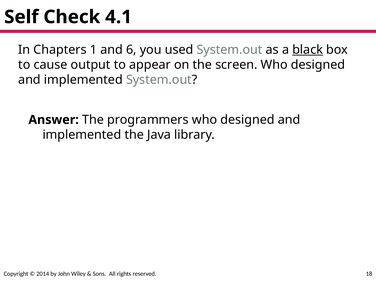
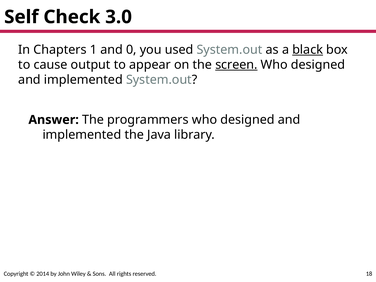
4.1: 4.1 -> 3.0
6: 6 -> 0
screen underline: none -> present
